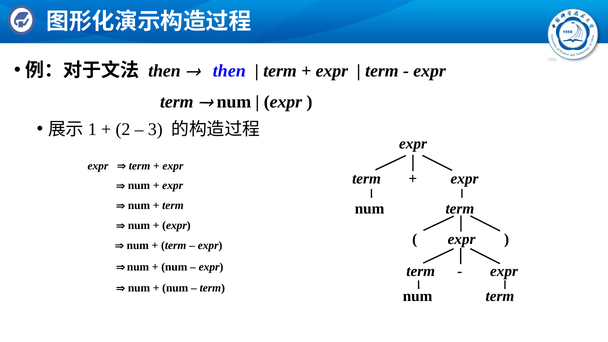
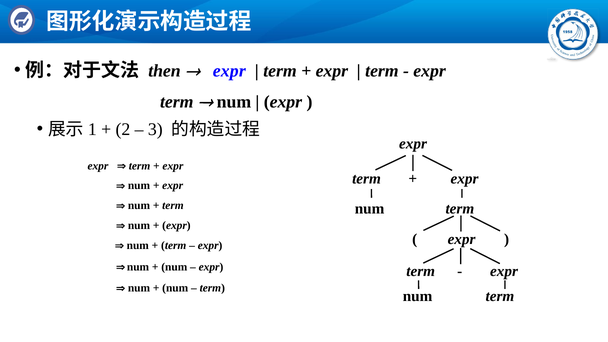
then at (229, 71): then -> expr
